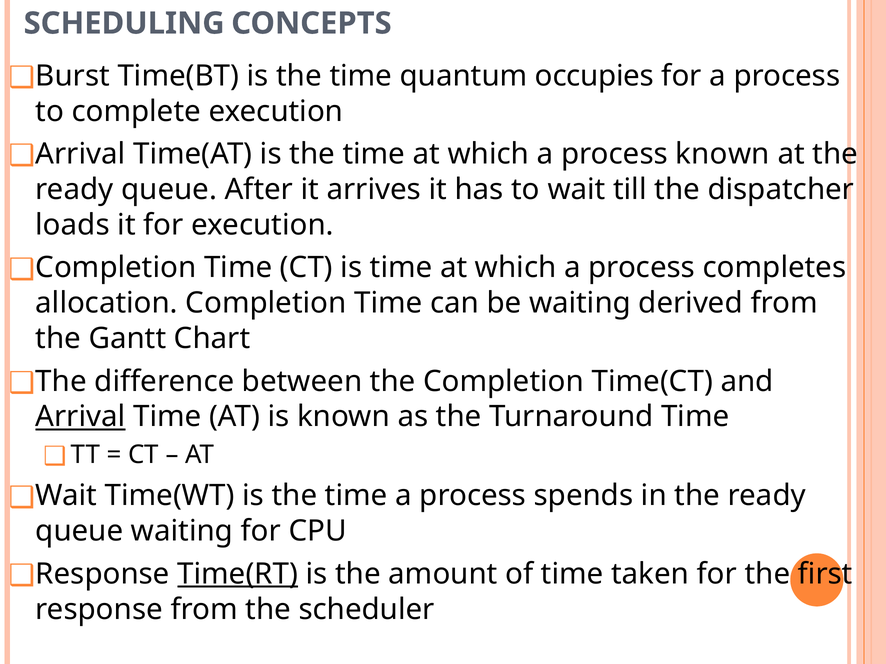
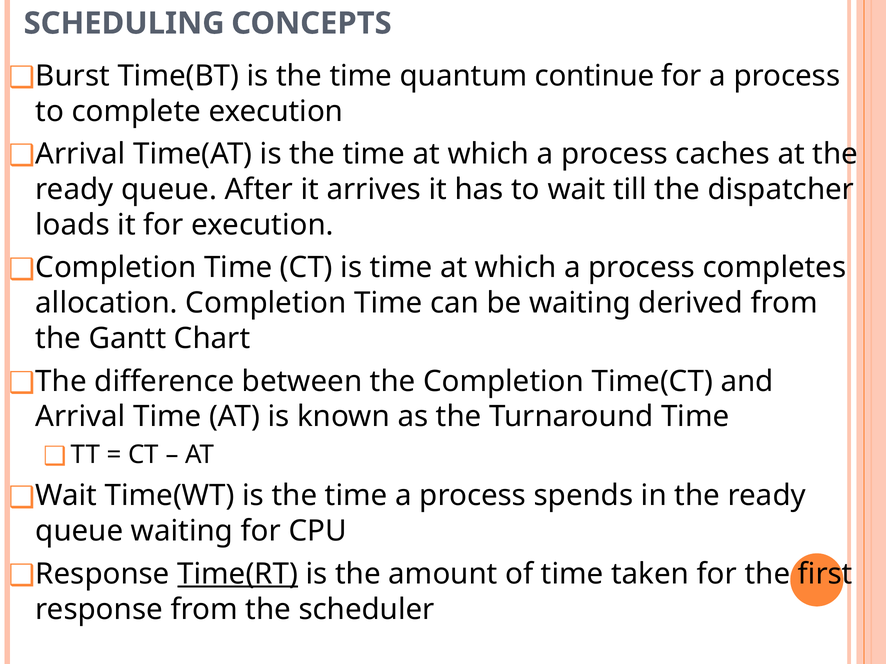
occupies: occupies -> continue
process known: known -> caches
Arrival at (80, 417) underline: present -> none
